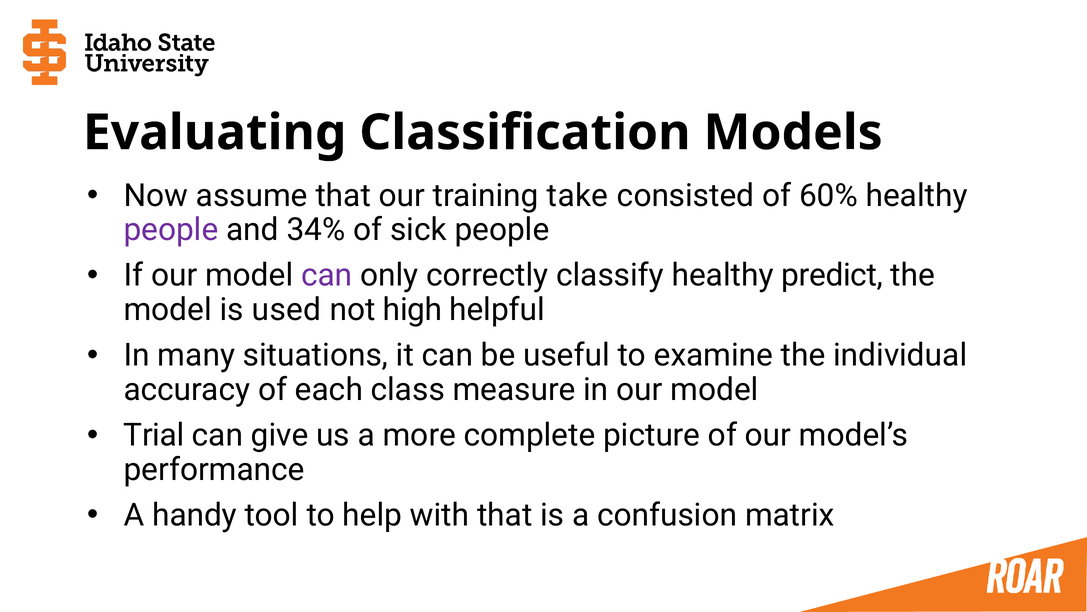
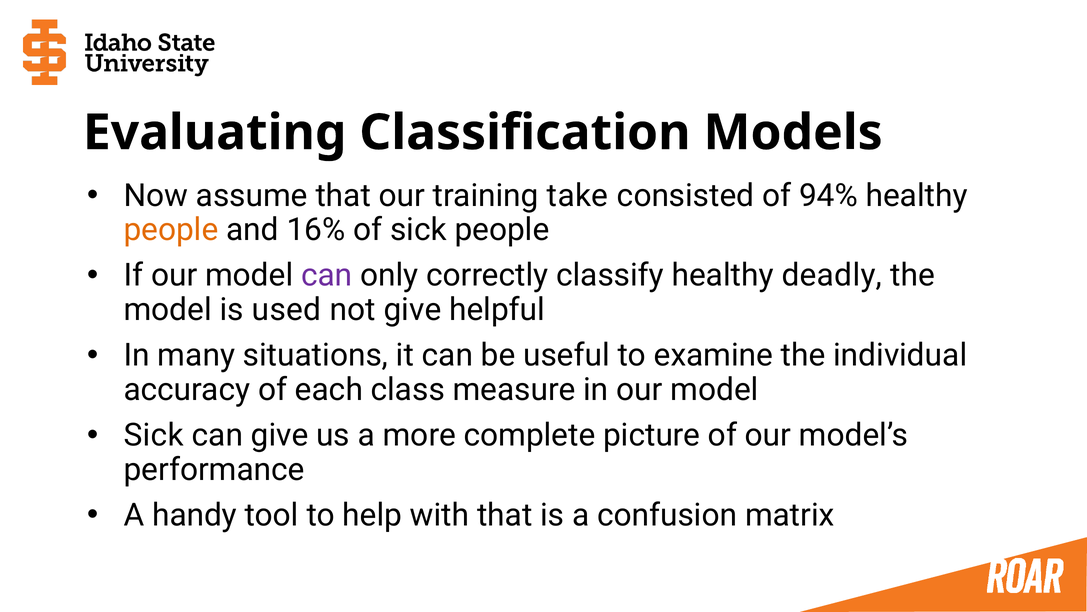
60%: 60% -> 94%
people at (171, 230) colour: purple -> orange
34%: 34% -> 16%
predict: predict -> deadly
not high: high -> give
Trial at (154, 435): Trial -> Sick
